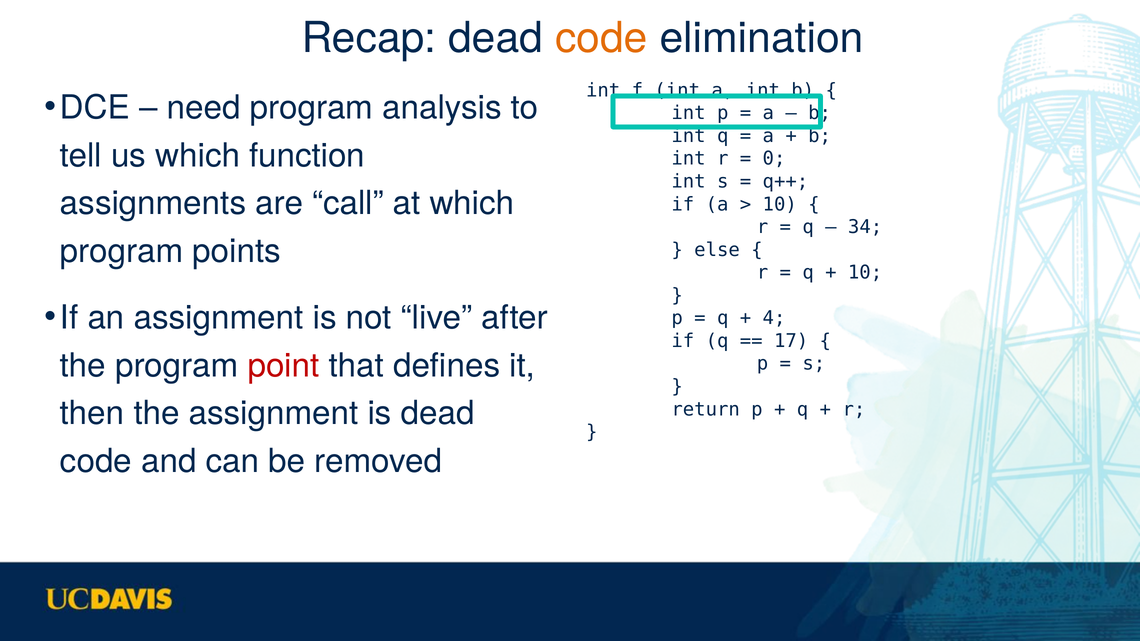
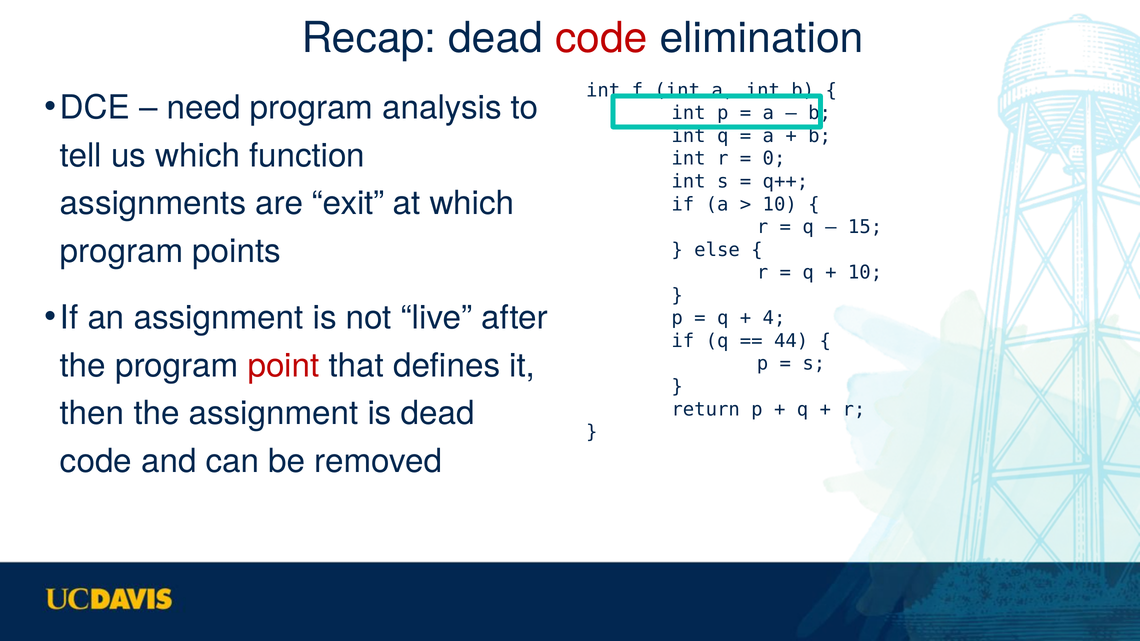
code at (601, 38) colour: orange -> red
call: call -> exit
34: 34 -> 15
17: 17 -> 44
